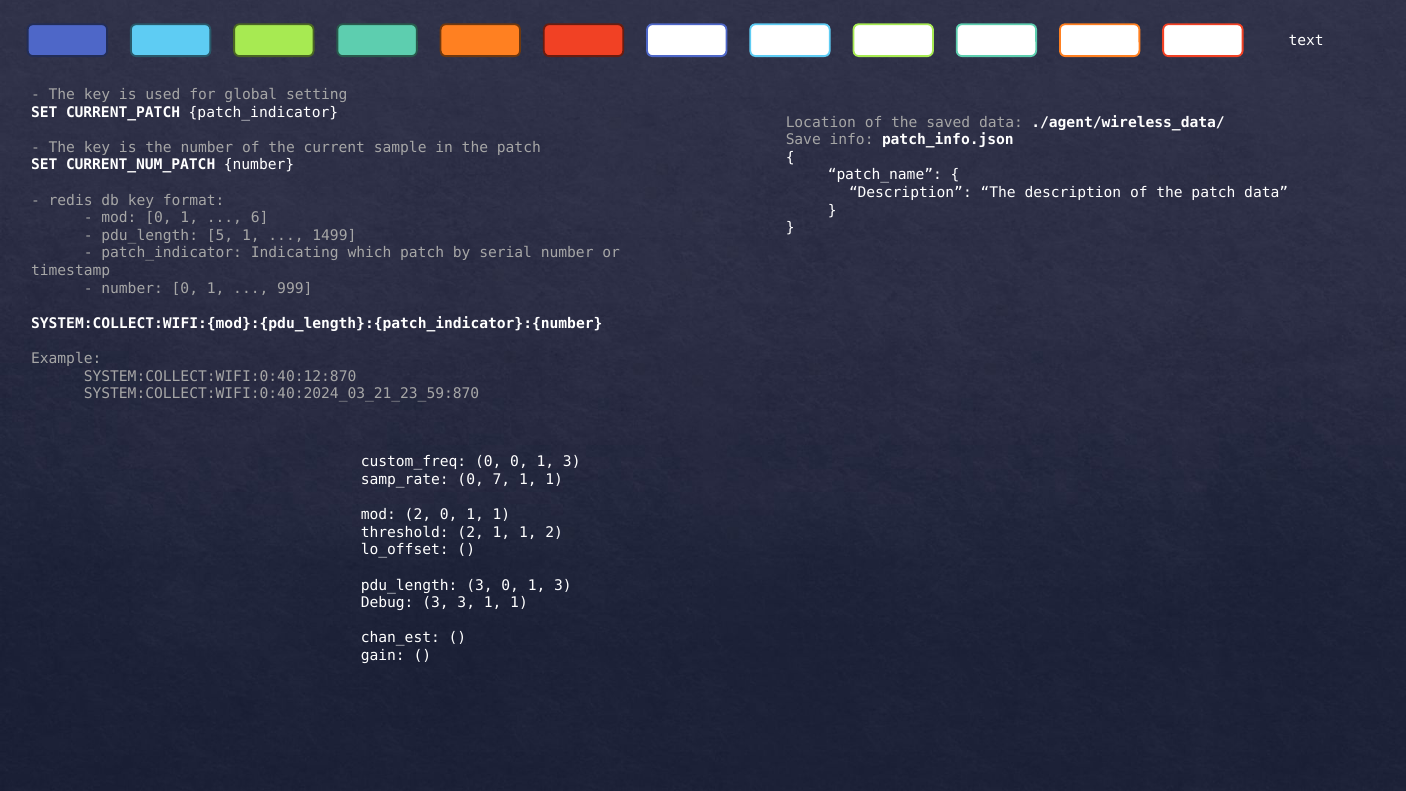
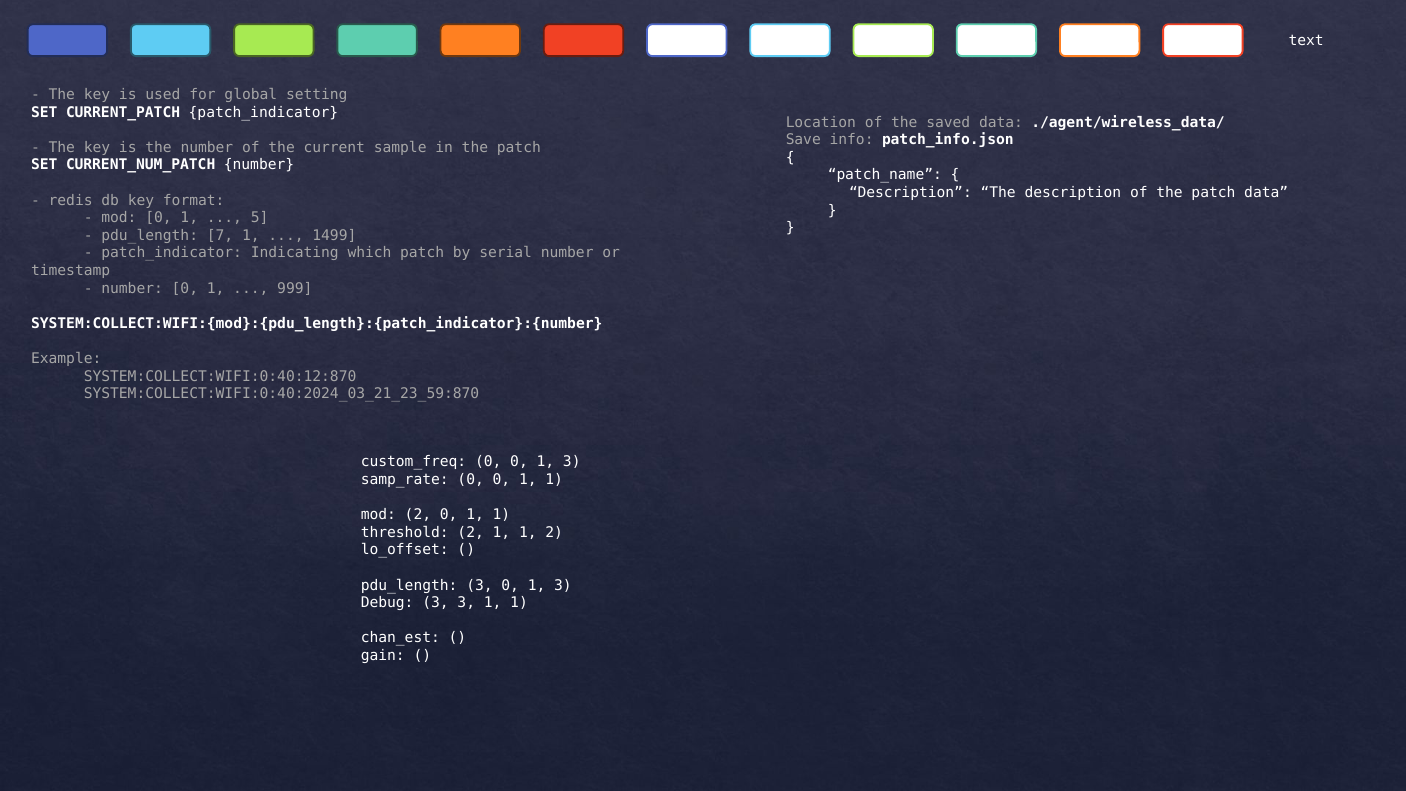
6: 6 -> 5
5: 5 -> 7
samp_rate 0 7: 7 -> 0
